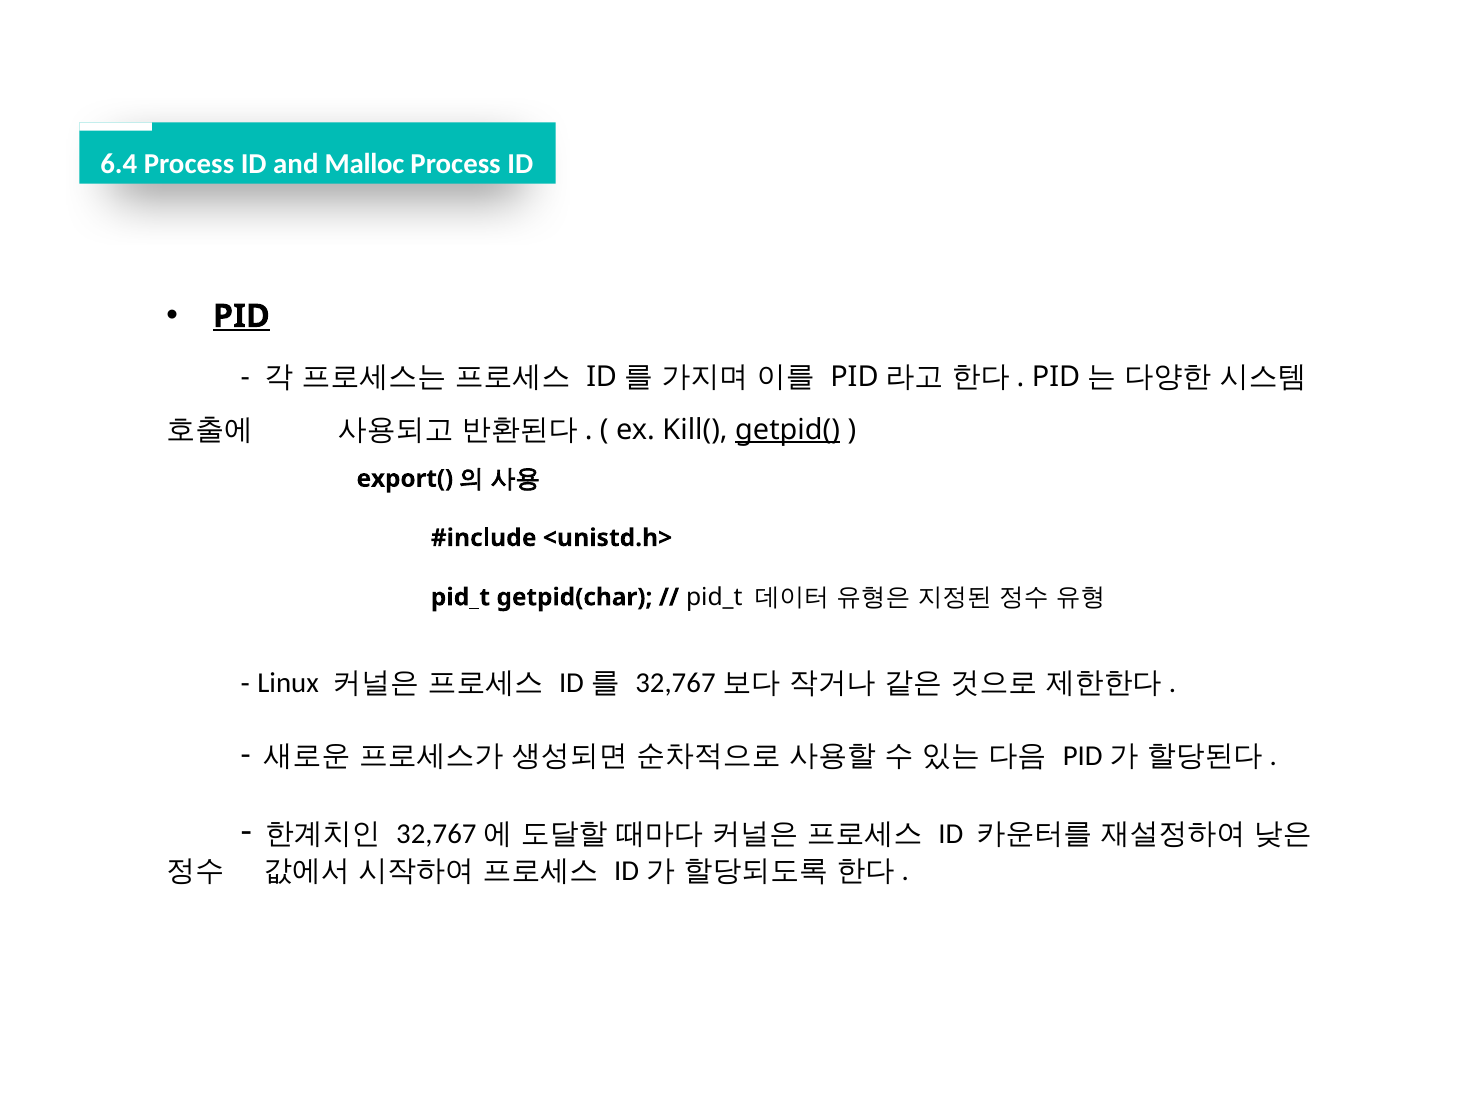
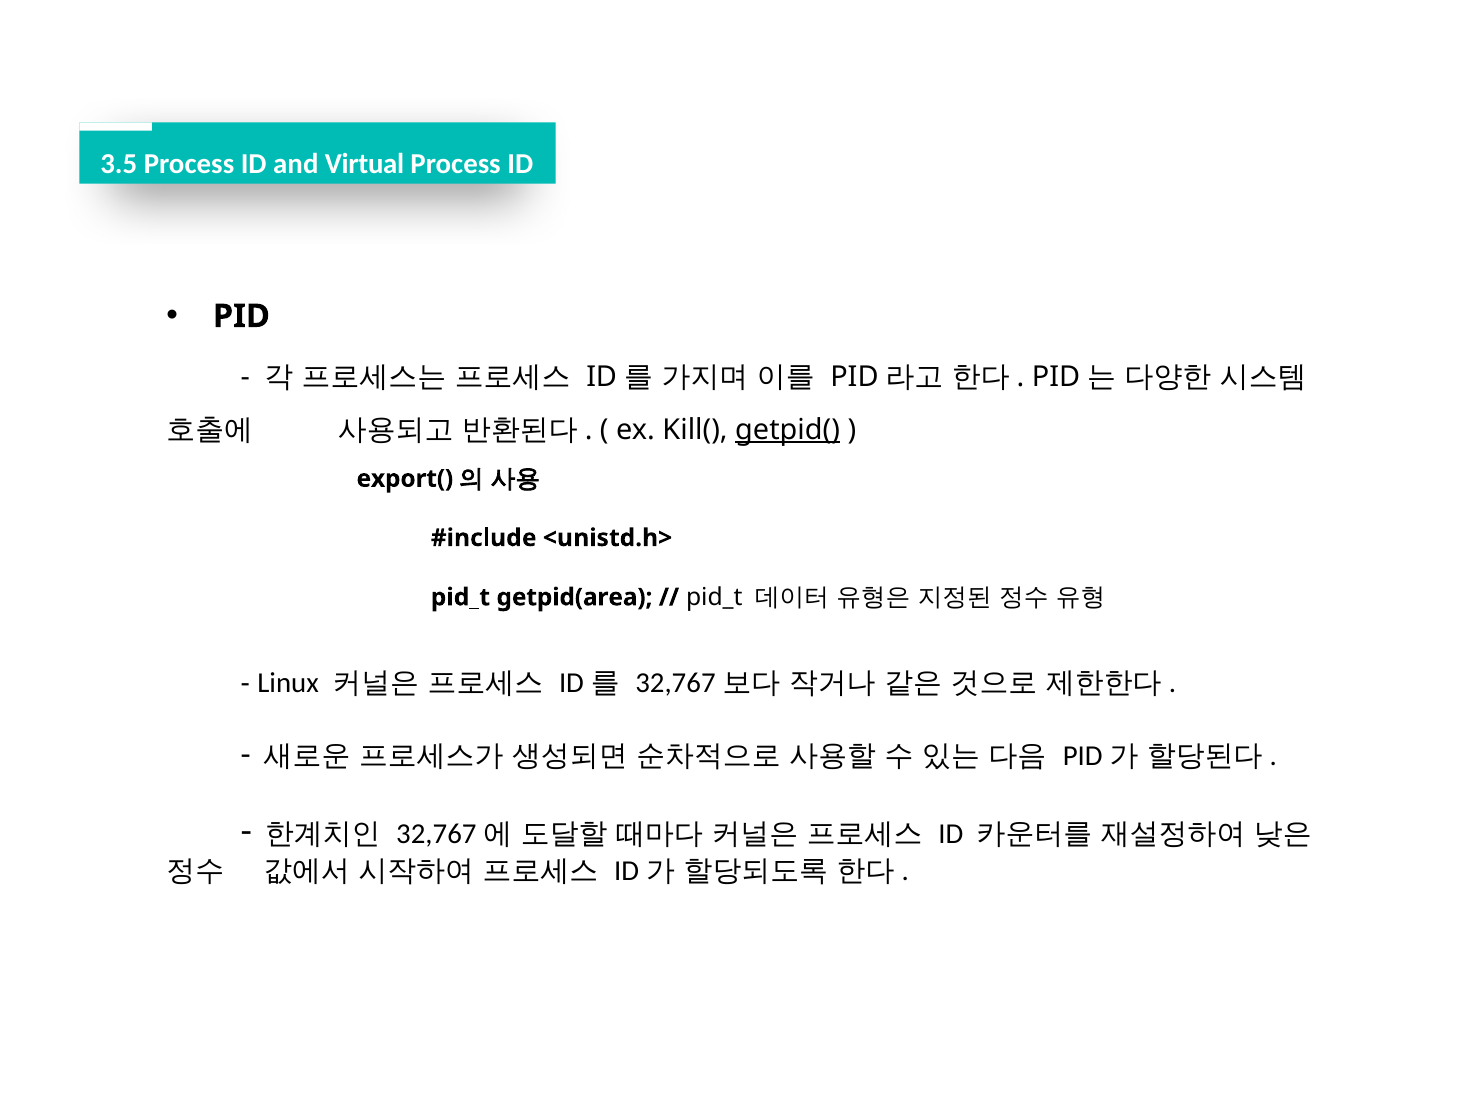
6.4: 6.4 -> 3.5
Malloc: Malloc -> Virtual
PID underline: present -> none
getpid(char: getpid(char -> getpid(area
